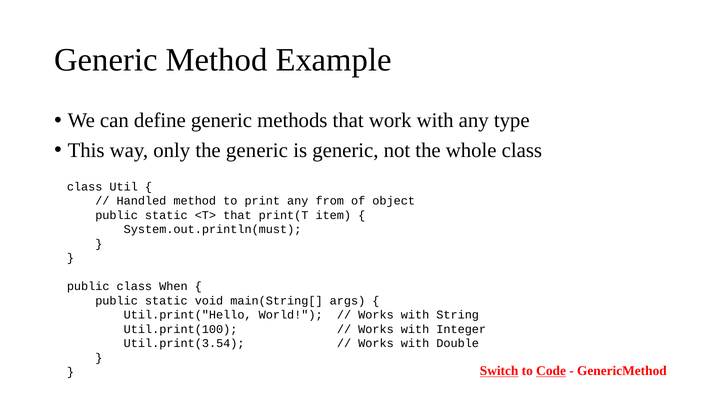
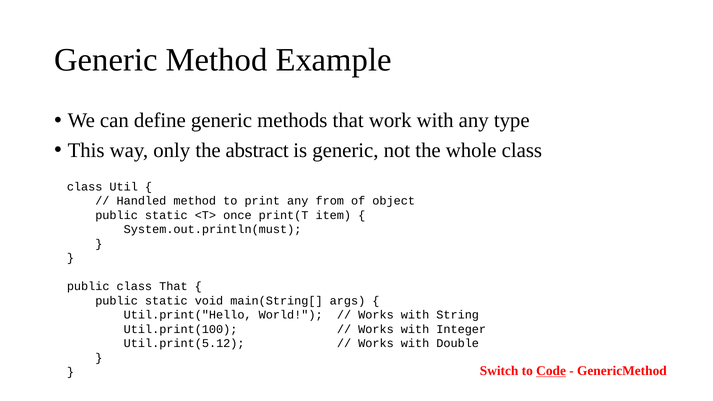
the generic: generic -> abstract
<T> that: that -> once
class When: When -> That
Util.print(3.54: Util.print(3.54 -> Util.print(5.12
Switch underline: present -> none
